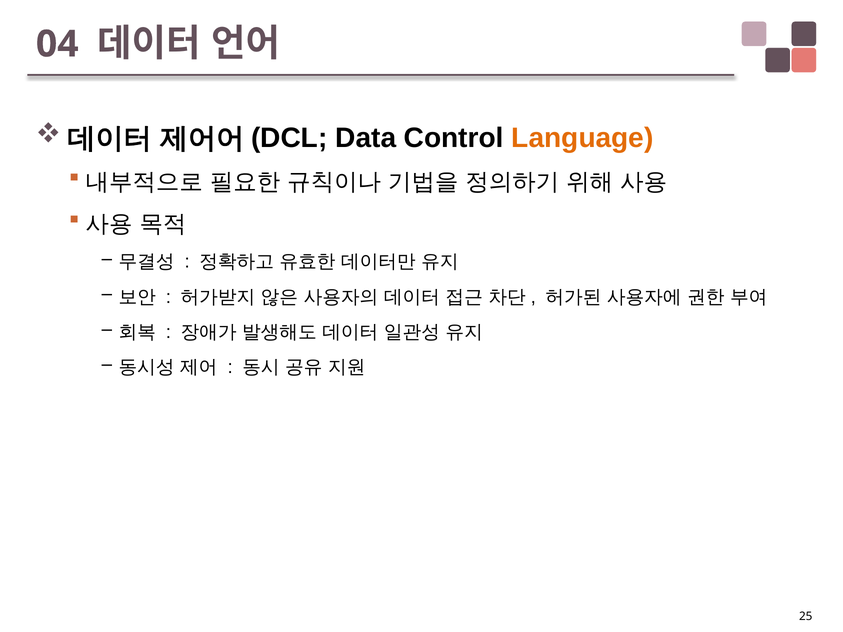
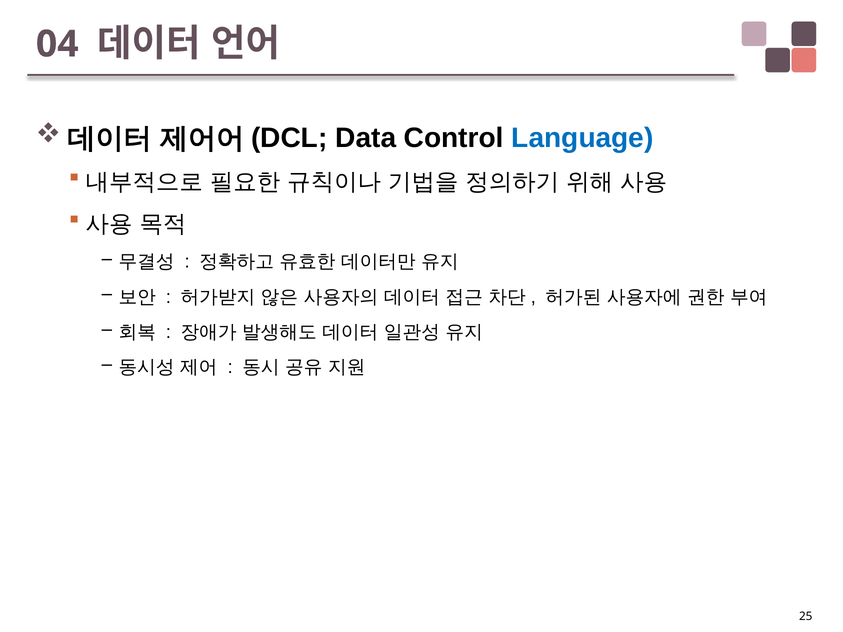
Language colour: orange -> blue
